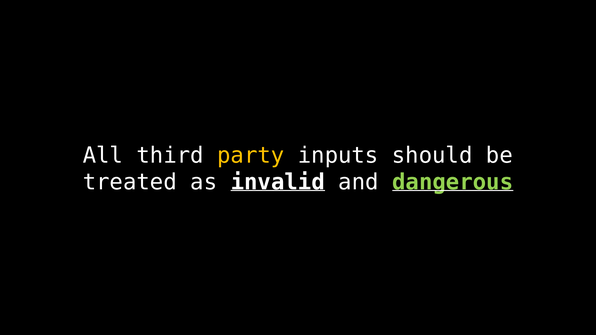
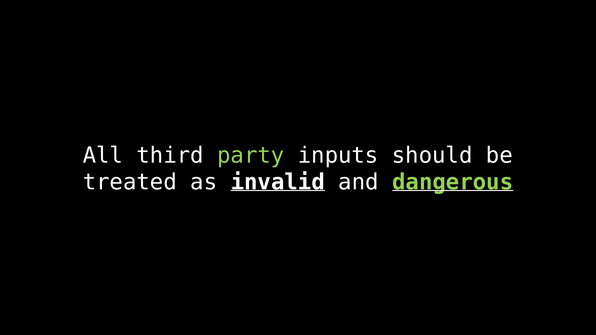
party colour: yellow -> light green
